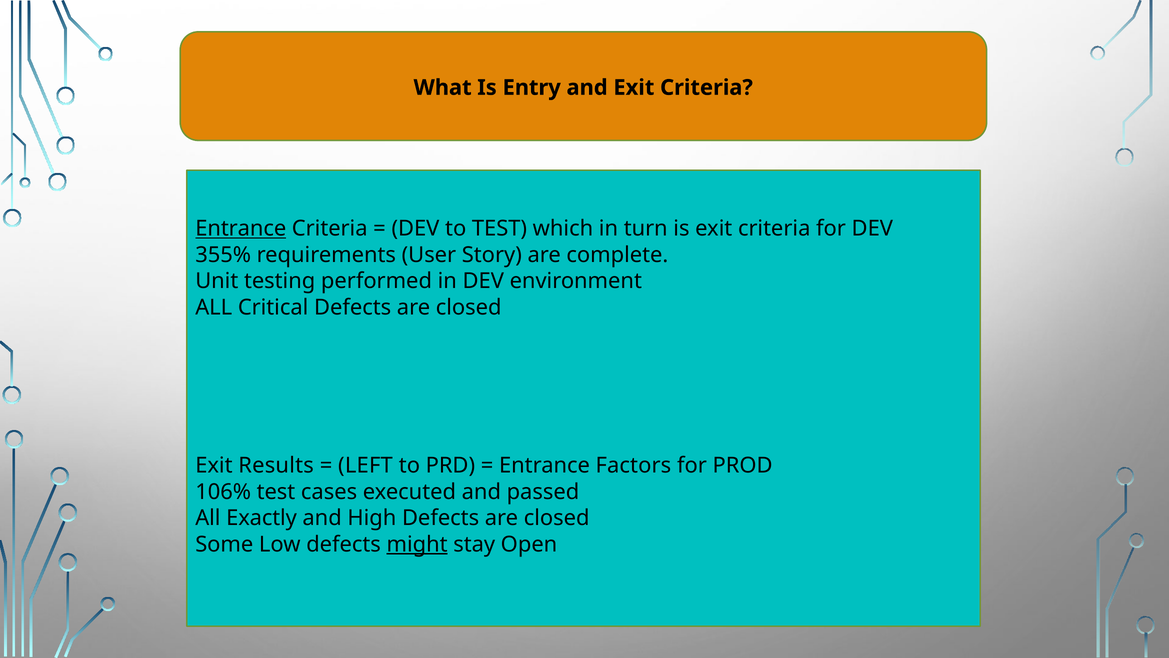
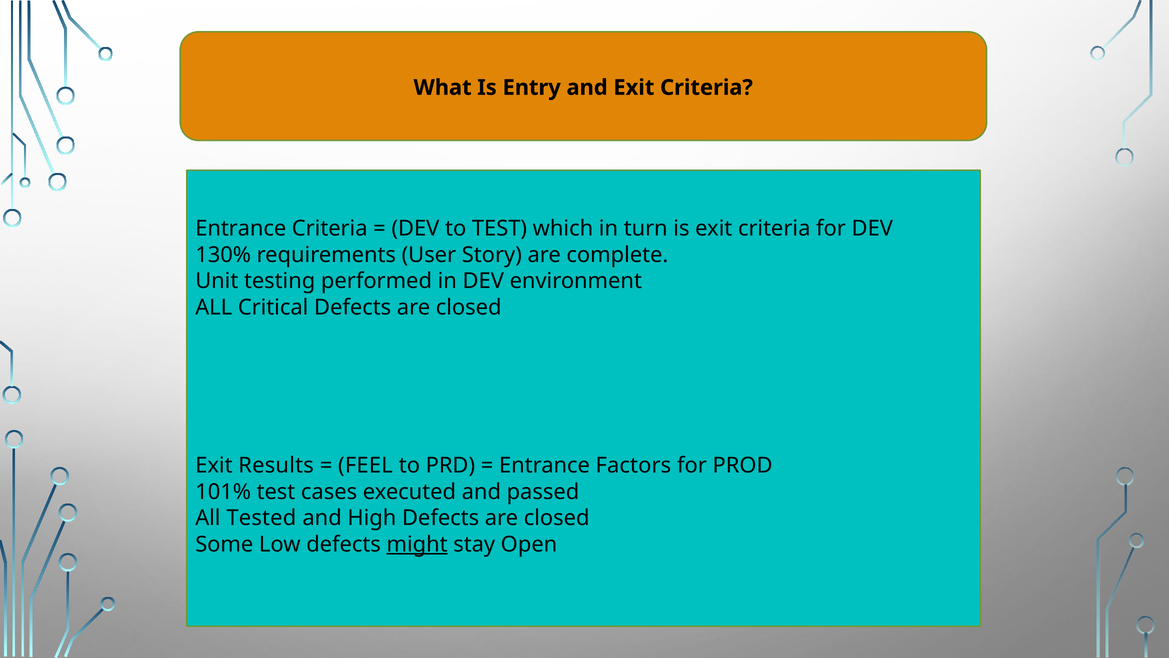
Entrance at (241, 228) underline: present -> none
355%: 355% -> 130%
LEFT: LEFT -> FEEL
106%: 106% -> 101%
Exactly: Exactly -> Tested
